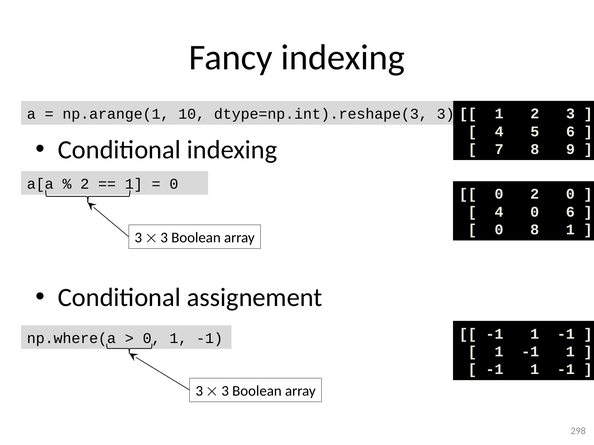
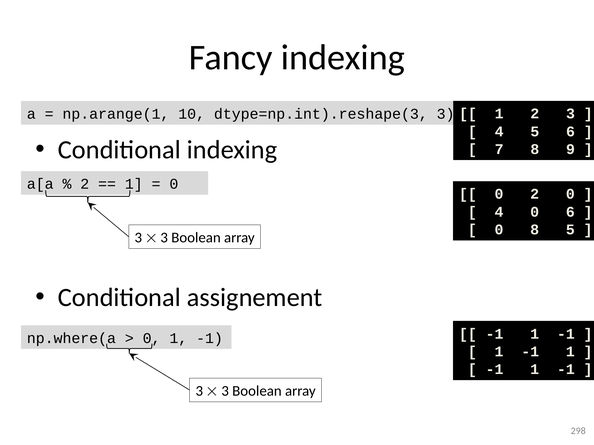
8 1: 1 -> 5
